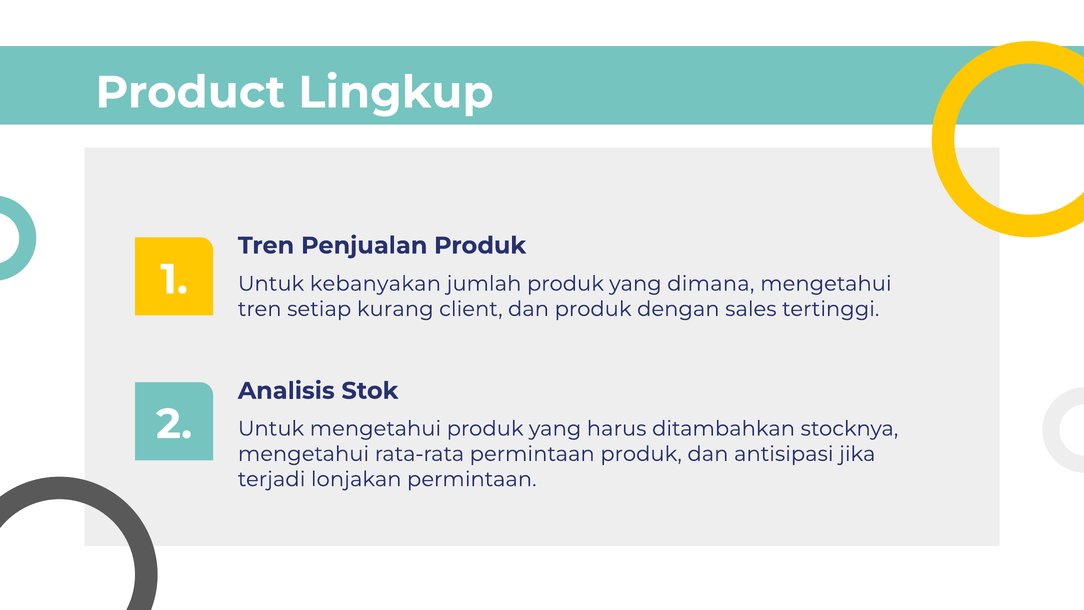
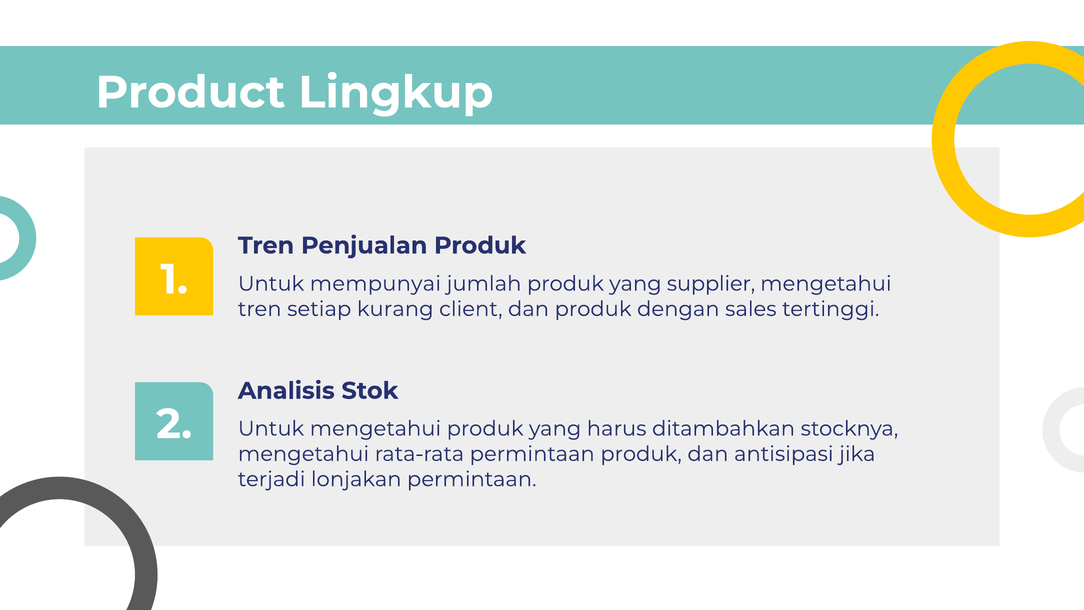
kebanyakan: kebanyakan -> mempunyai
dimana: dimana -> supplier
